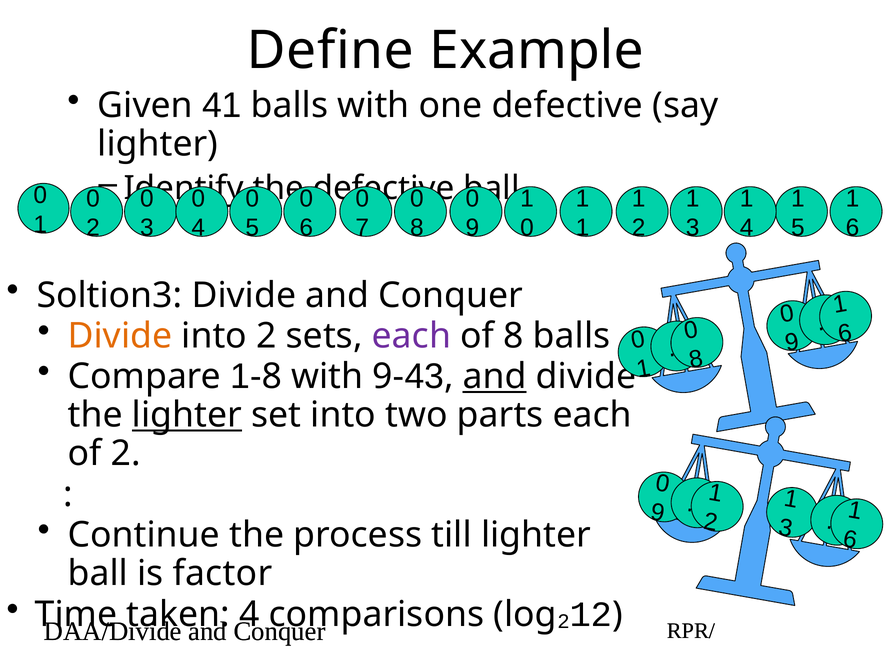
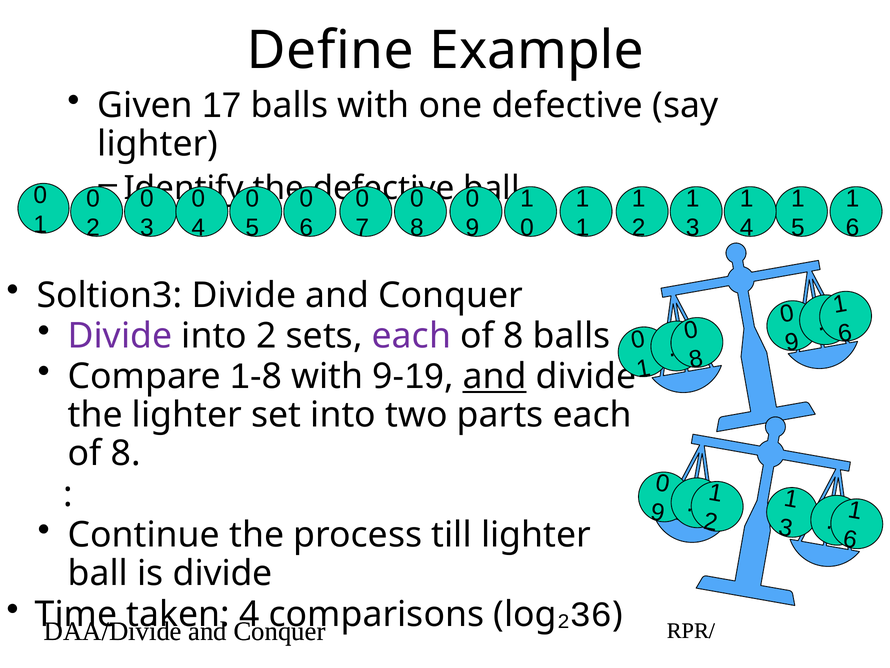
41: 41 -> 17
Divide at (120, 336) colour: orange -> purple
43: 43 -> 19
lighter at (187, 415) underline: present -> none
2 at (126, 453): 2 -> 8
is factor: factor -> divide
12: 12 -> 36
